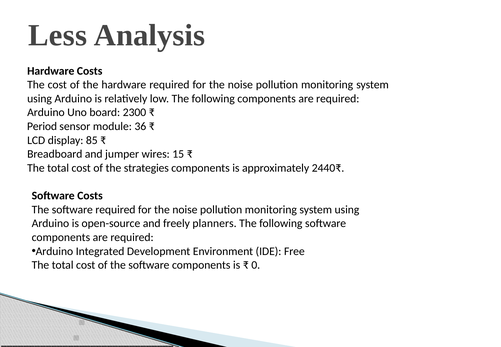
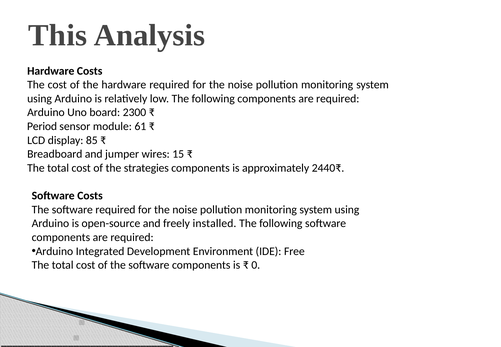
Less: Less -> This
36: 36 -> 61
planners: planners -> installed
